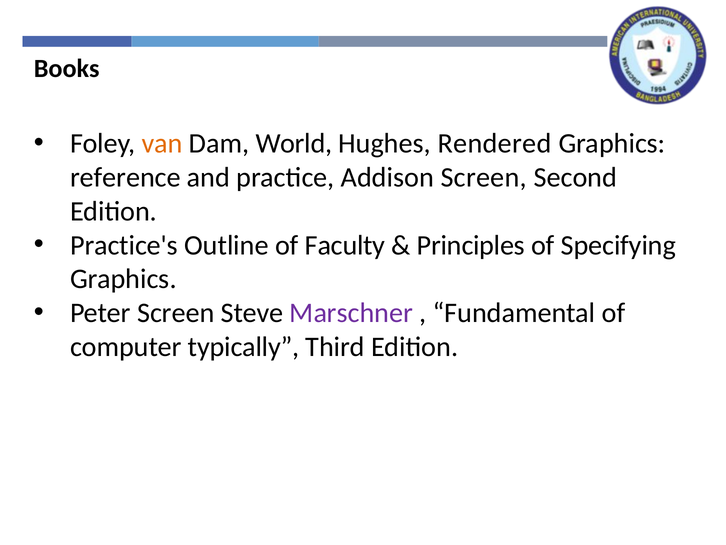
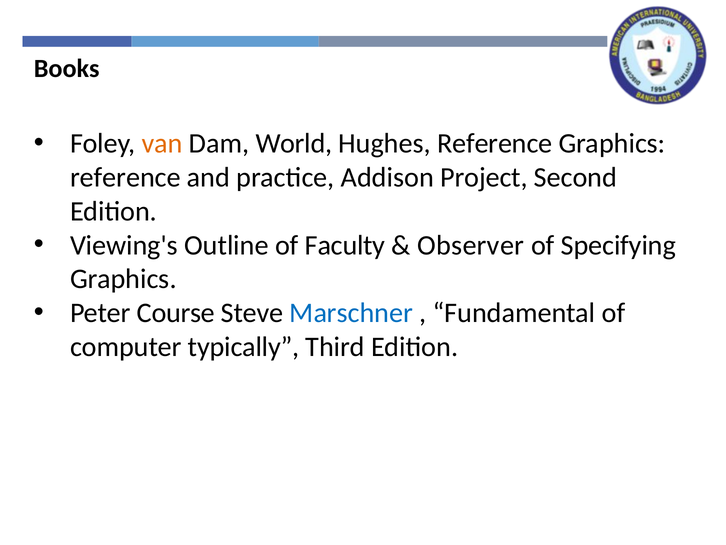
Hughes Rendered: Rendered -> Reference
Addison Screen: Screen -> Project
Practice's: Practice's -> Viewing's
Principles: Principles -> Observer
Peter Screen: Screen -> Course
Marschner colour: purple -> blue
